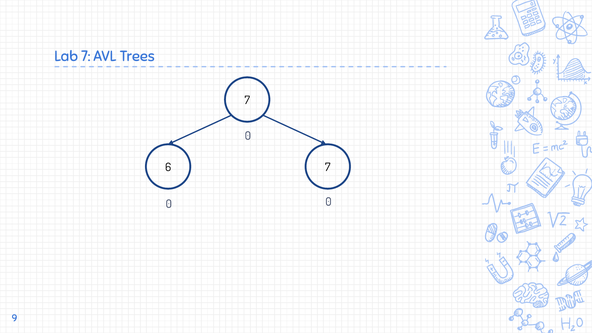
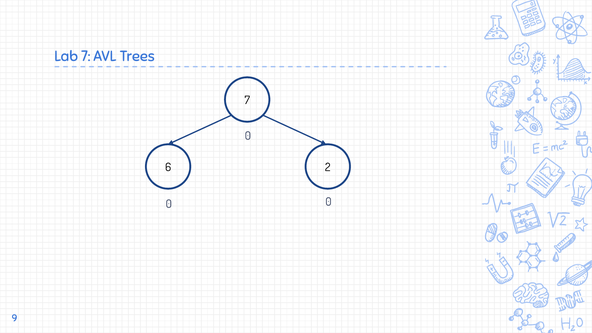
6 7: 7 -> 2
